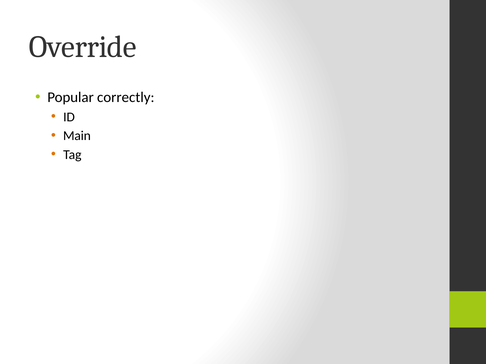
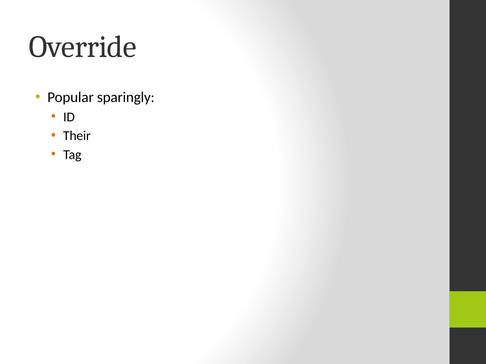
correctly: correctly -> sparingly
Main: Main -> Their
